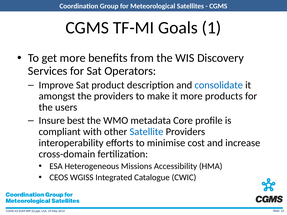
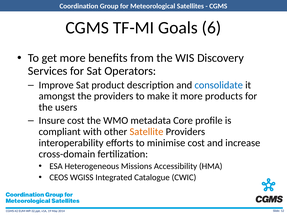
1: 1 -> 6
Insure best: best -> cost
Satellite colour: blue -> orange
